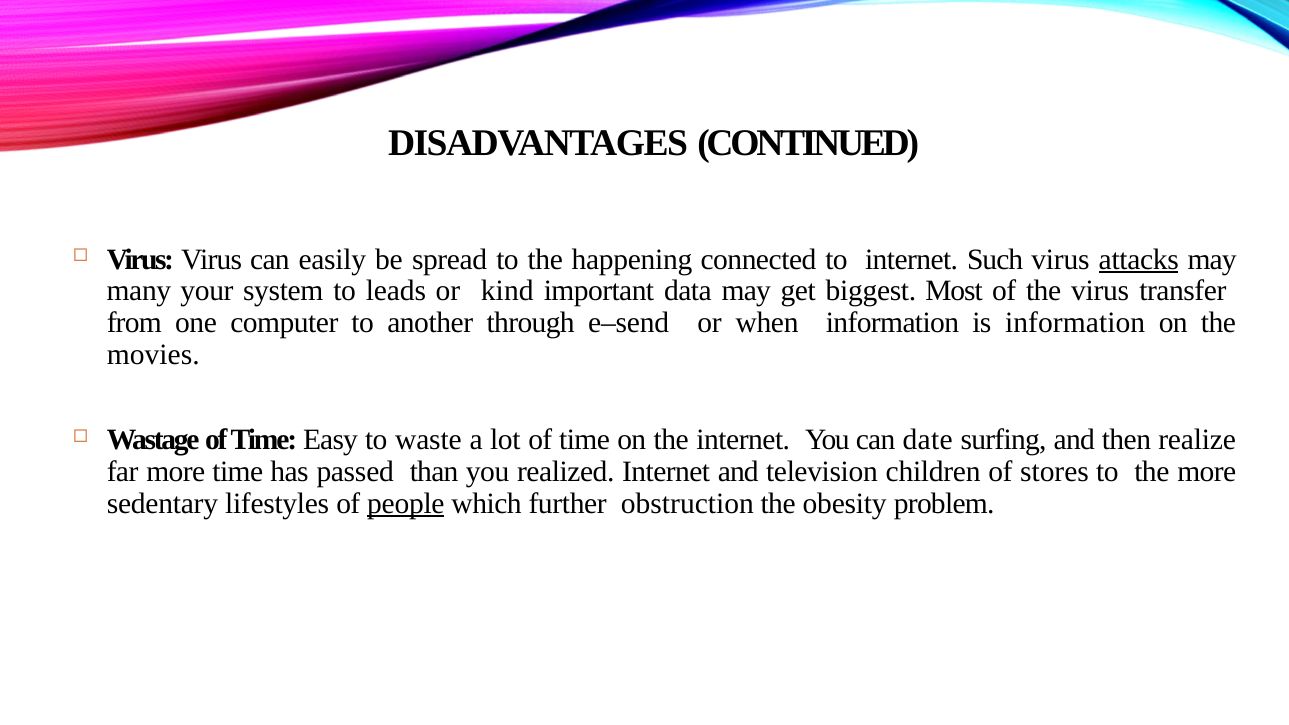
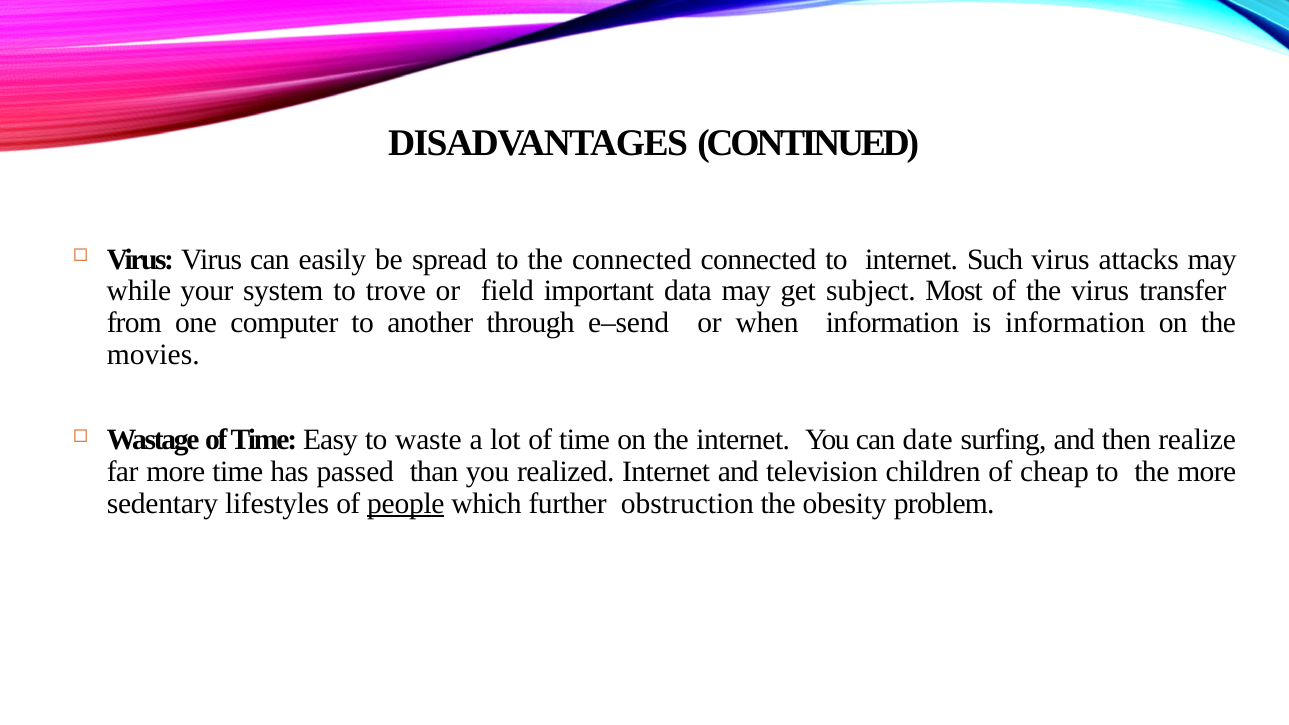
the happening: happening -> connected
attacks underline: present -> none
many: many -> while
leads: leads -> trove
kind: kind -> field
biggest: biggest -> subject
stores: stores -> cheap
